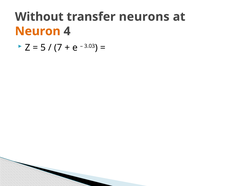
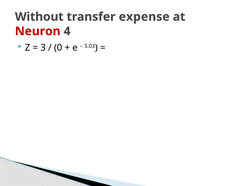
neurons: neurons -> expense
Neuron colour: orange -> red
5: 5 -> 3
7: 7 -> 0
